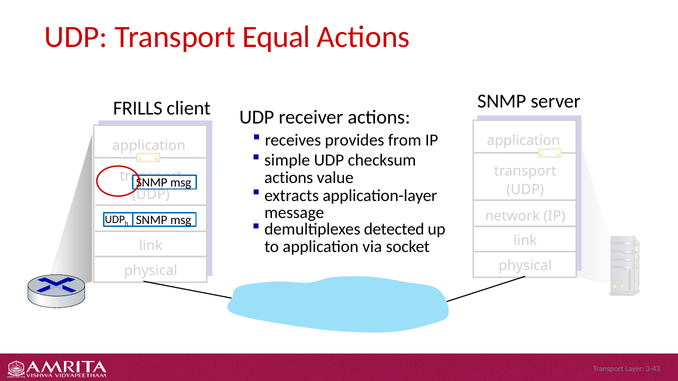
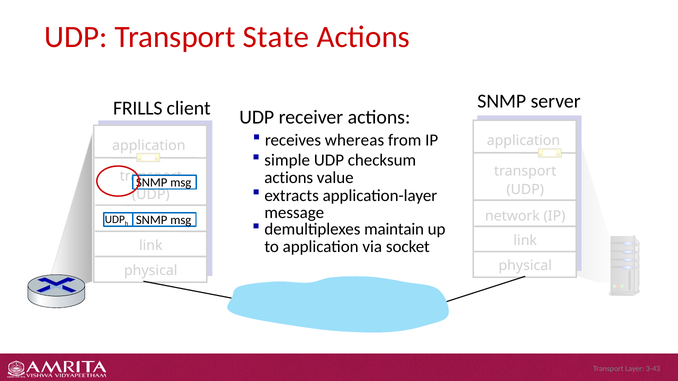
Equal: Equal -> State
provides: provides -> whereas
detected: detected -> maintain
